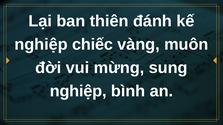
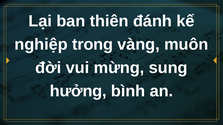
chiếc: chiếc -> trong
nghiệp at (78, 91): nghiệp -> hưởng
